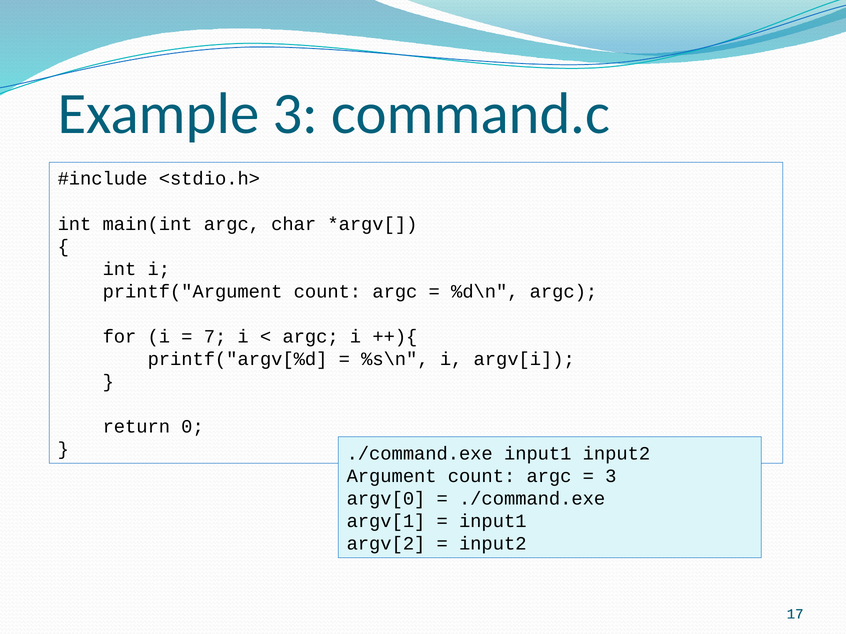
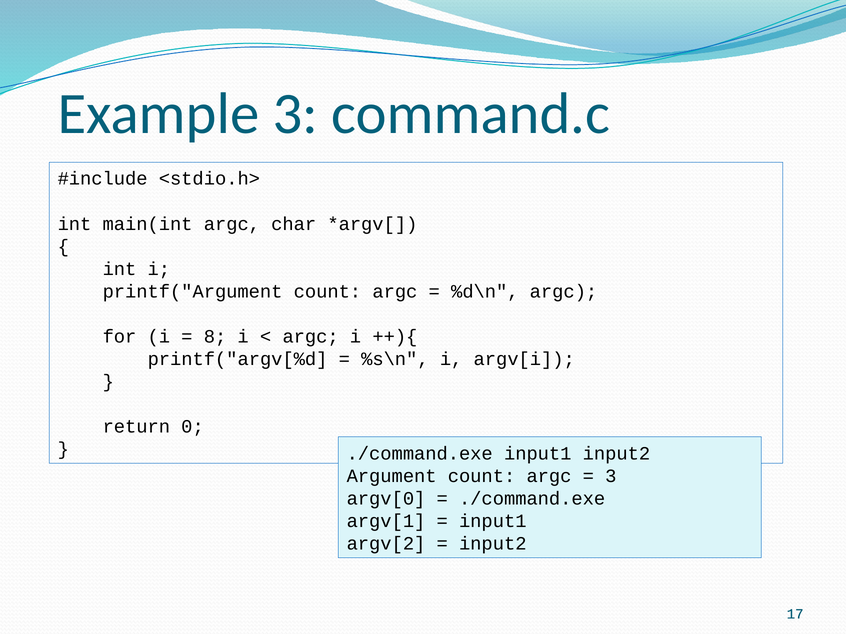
7: 7 -> 8
